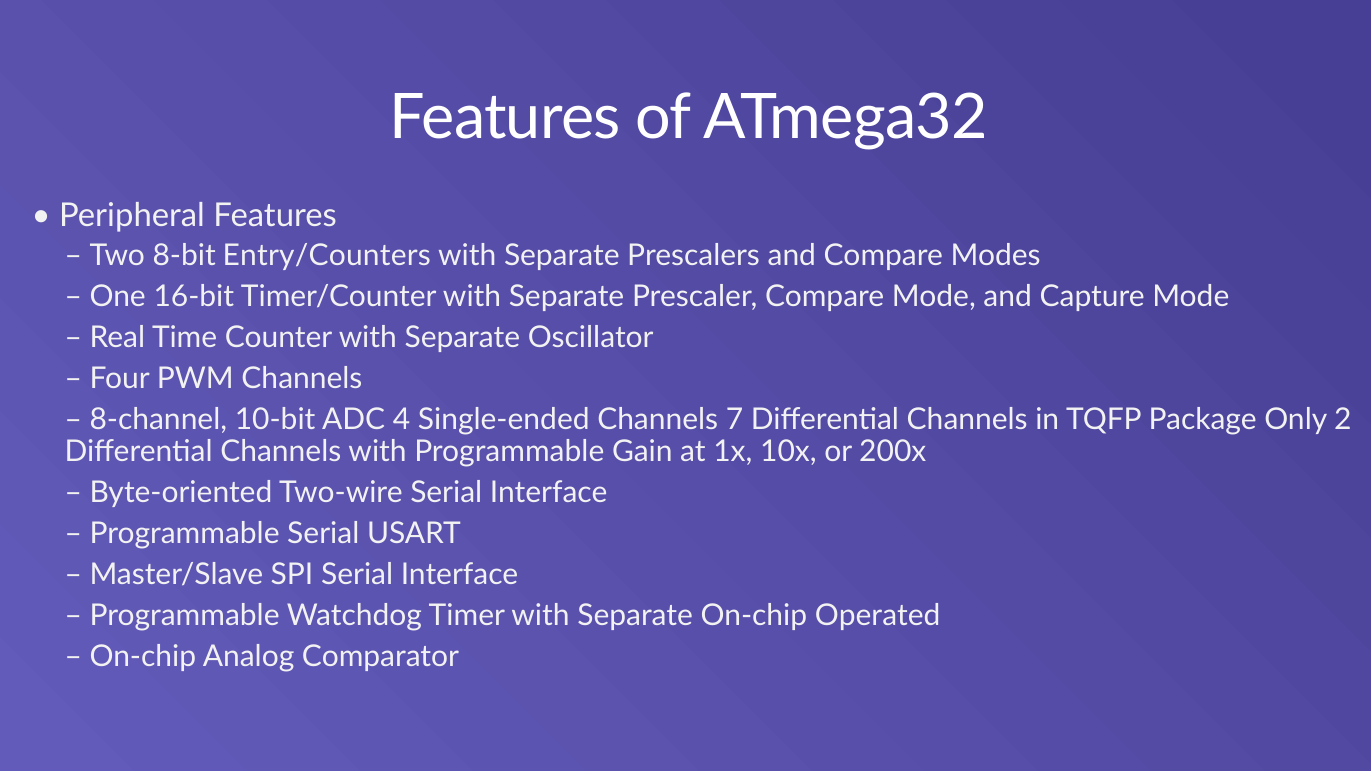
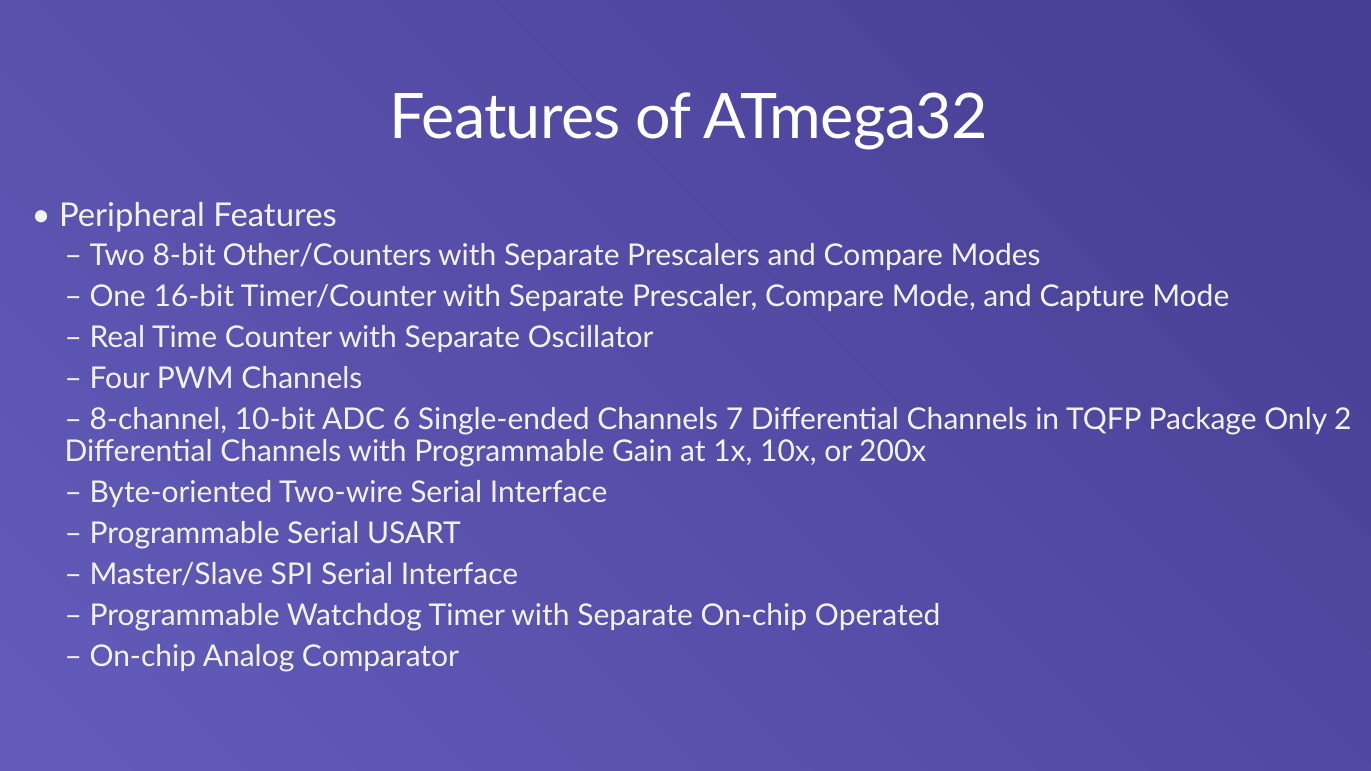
Entry/Counters: Entry/Counters -> Other/Counters
4: 4 -> 6
